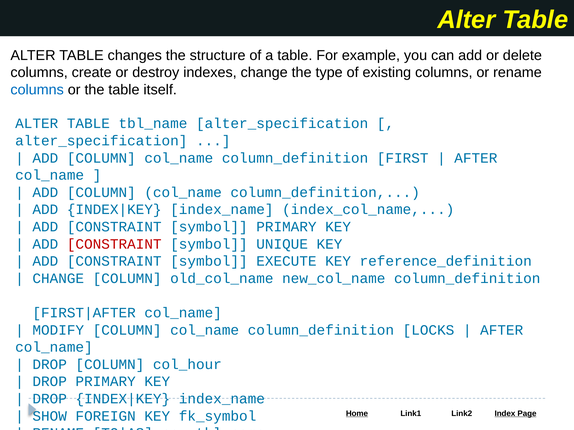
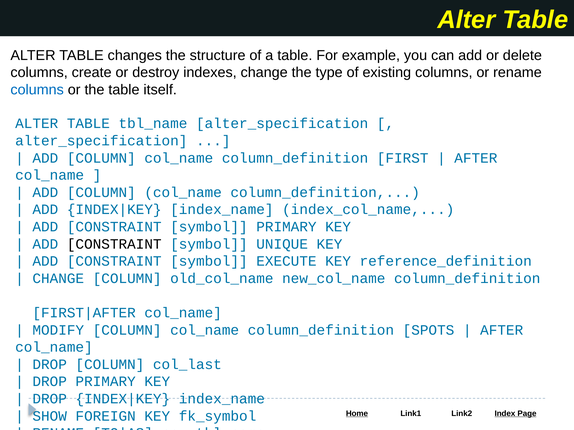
CONSTRAINT at (114, 244) colour: red -> black
LOCKS: LOCKS -> SPOTS
col_hour: col_hour -> col_last
